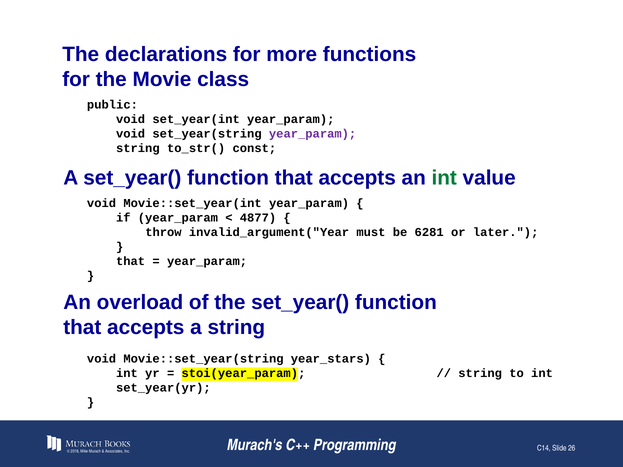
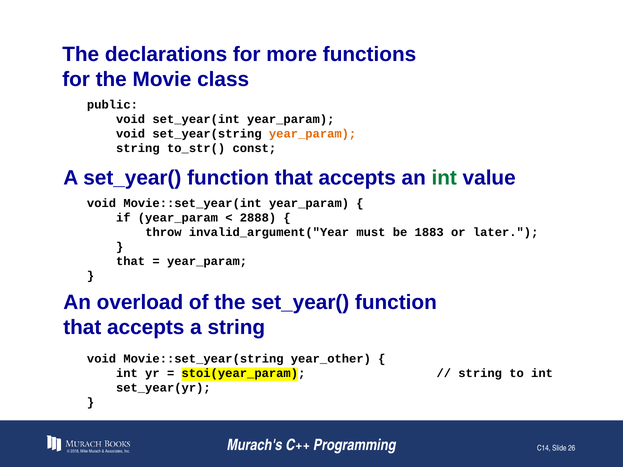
year_param at (313, 134) colour: purple -> orange
4877: 4877 -> 2888
6281: 6281 -> 1883
year_stars: year_stars -> year_other
